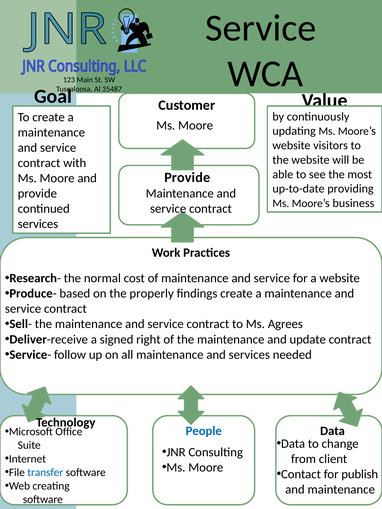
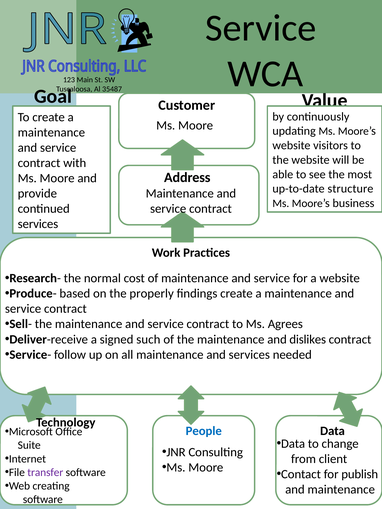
Provide at (187, 178): Provide -> Address
providing: providing -> structure
right: right -> such
update: update -> dislikes
transfer colour: blue -> purple
